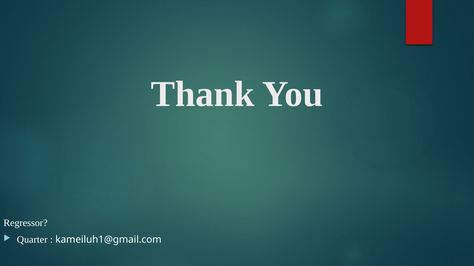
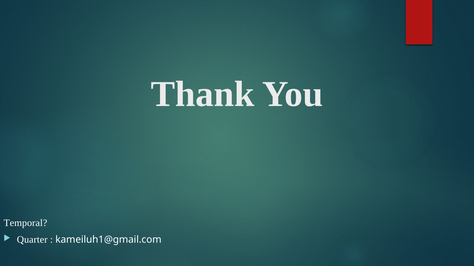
Regressor: Regressor -> Temporal
